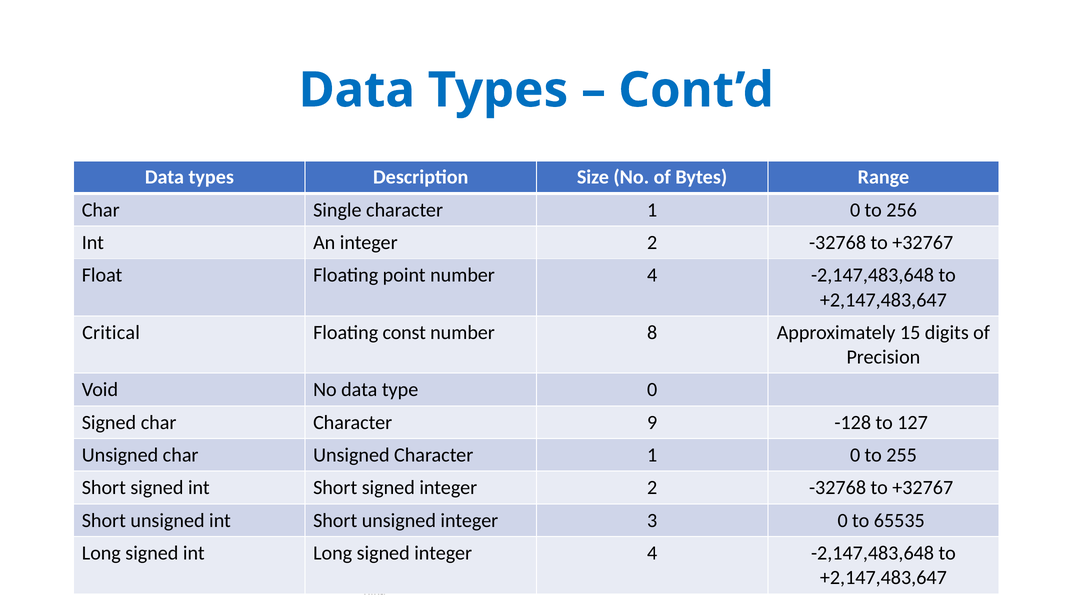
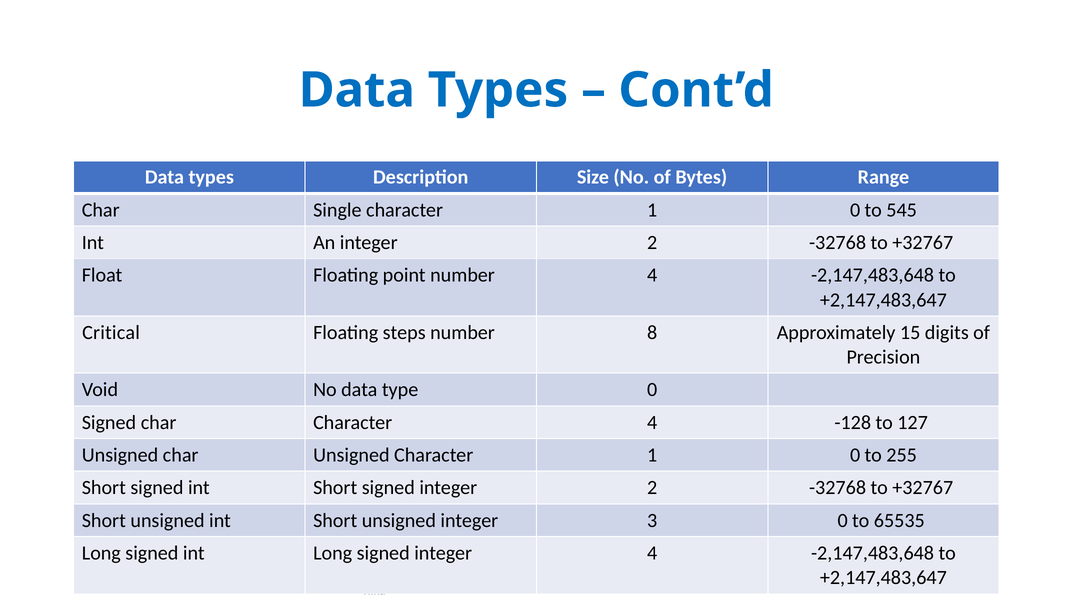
256: 256 -> 545
const: const -> steps
Character 9: 9 -> 4
